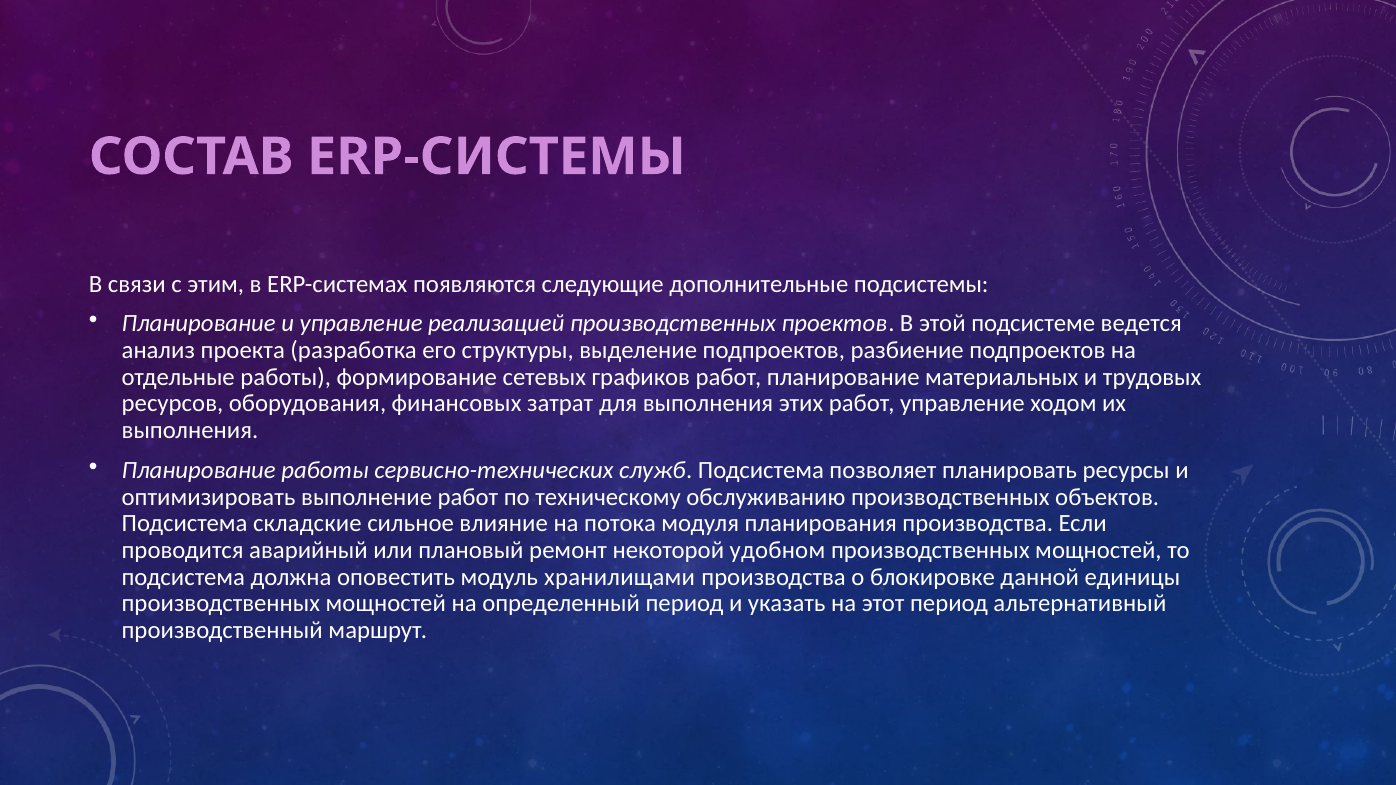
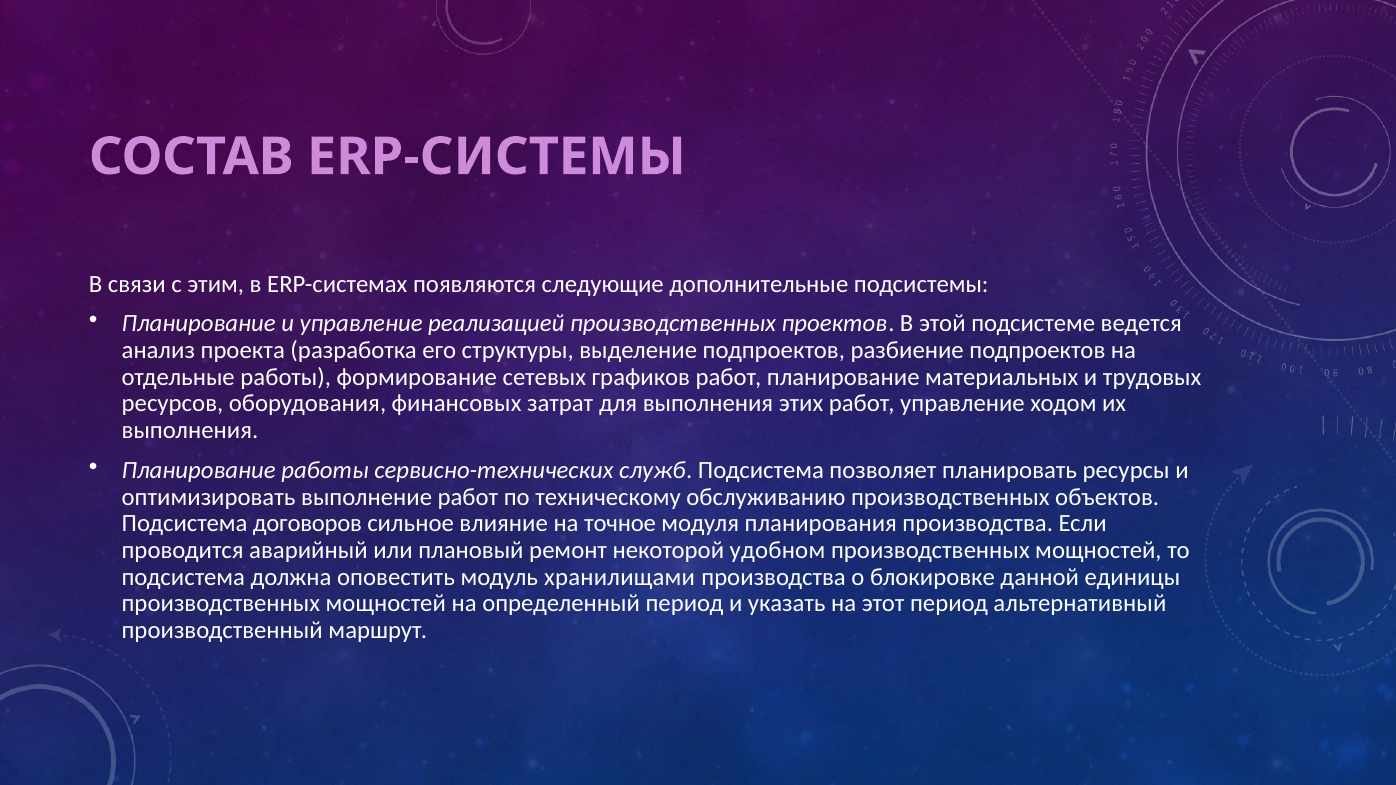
складские: складские -> договоров
потока: потока -> точное
